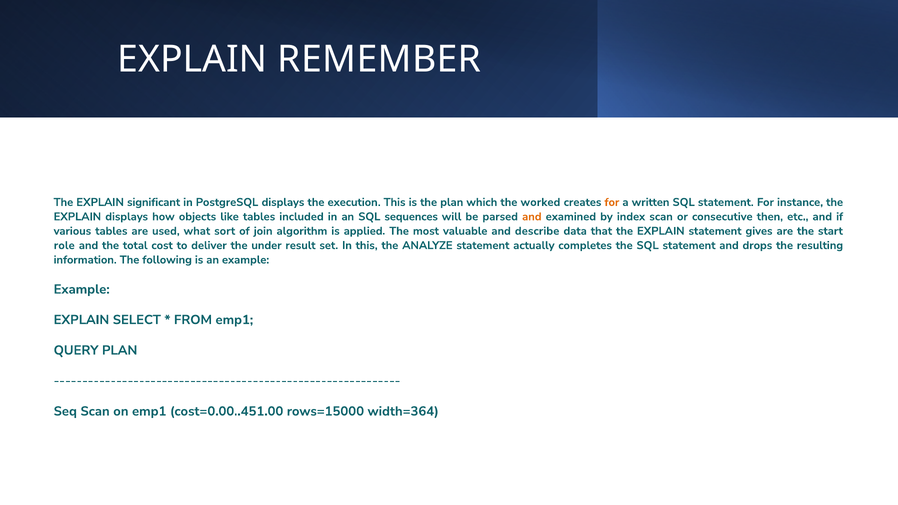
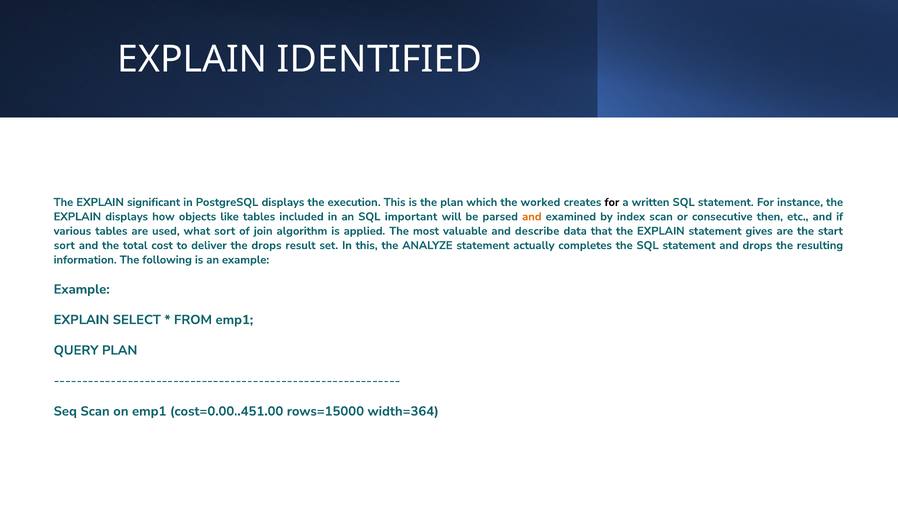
REMEMBER: REMEMBER -> IDENTIFIED
for at (612, 202) colour: orange -> black
sequences: sequences -> important
role at (64, 245): role -> sort
the under: under -> drops
